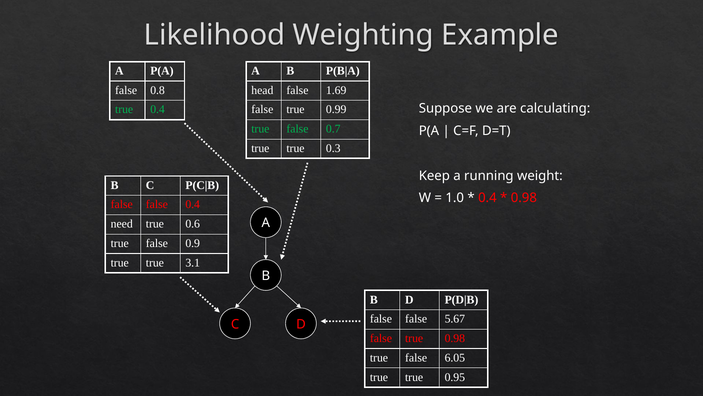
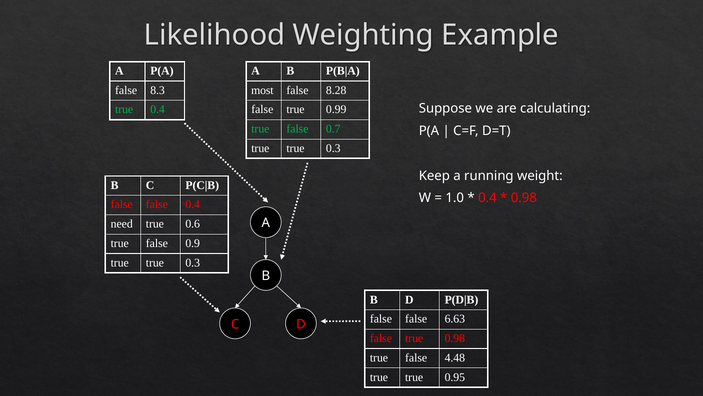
0.8: 0.8 -> 8.3
head: head -> most
1.69: 1.69 -> 8.28
3.1 at (193, 262): 3.1 -> 0.3
5.67: 5.67 -> 6.63
6.05: 6.05 -> 4.48
